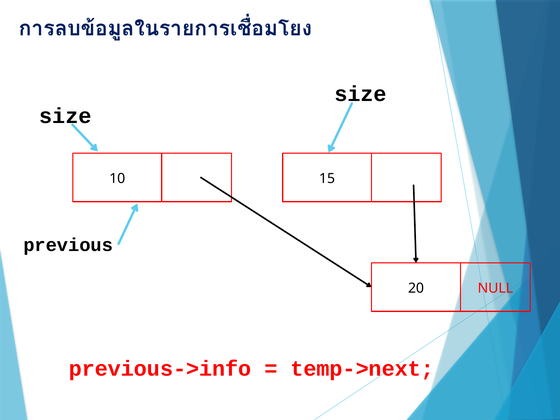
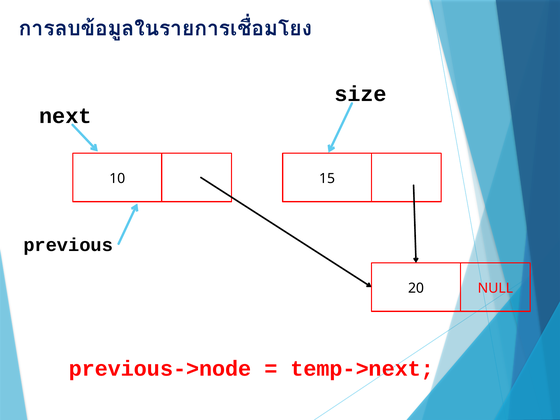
size at (65, 116): size -> next
previous->info: previous->info -> previous->node
